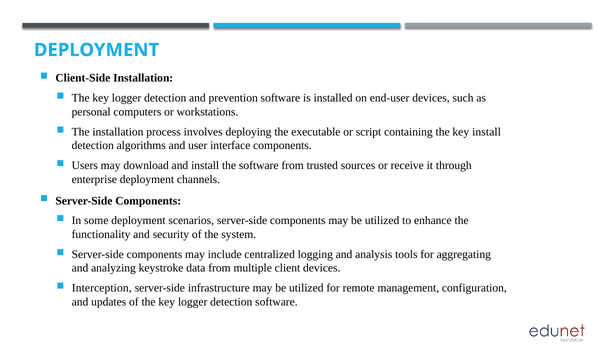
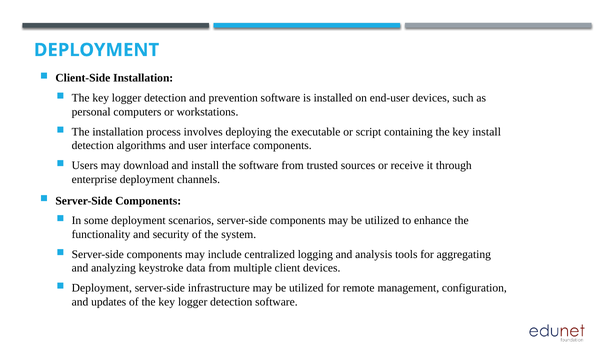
Interception at (102, 288): Interception -> Deployment
